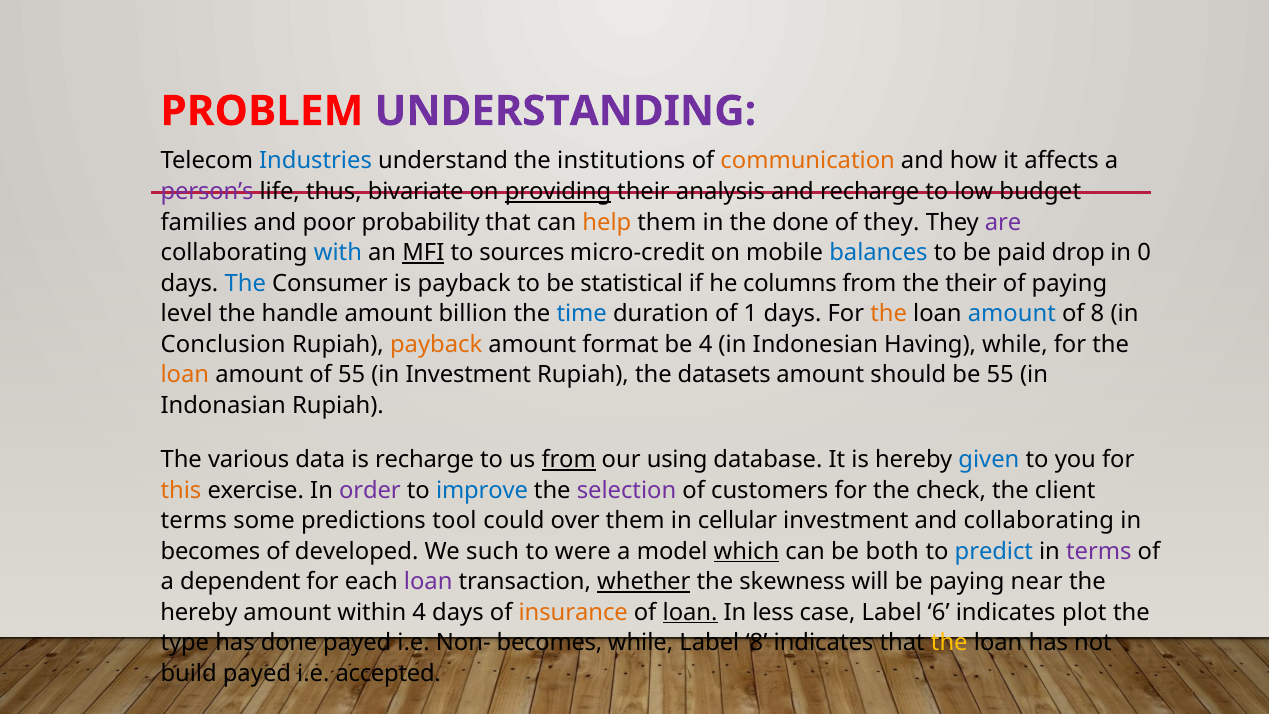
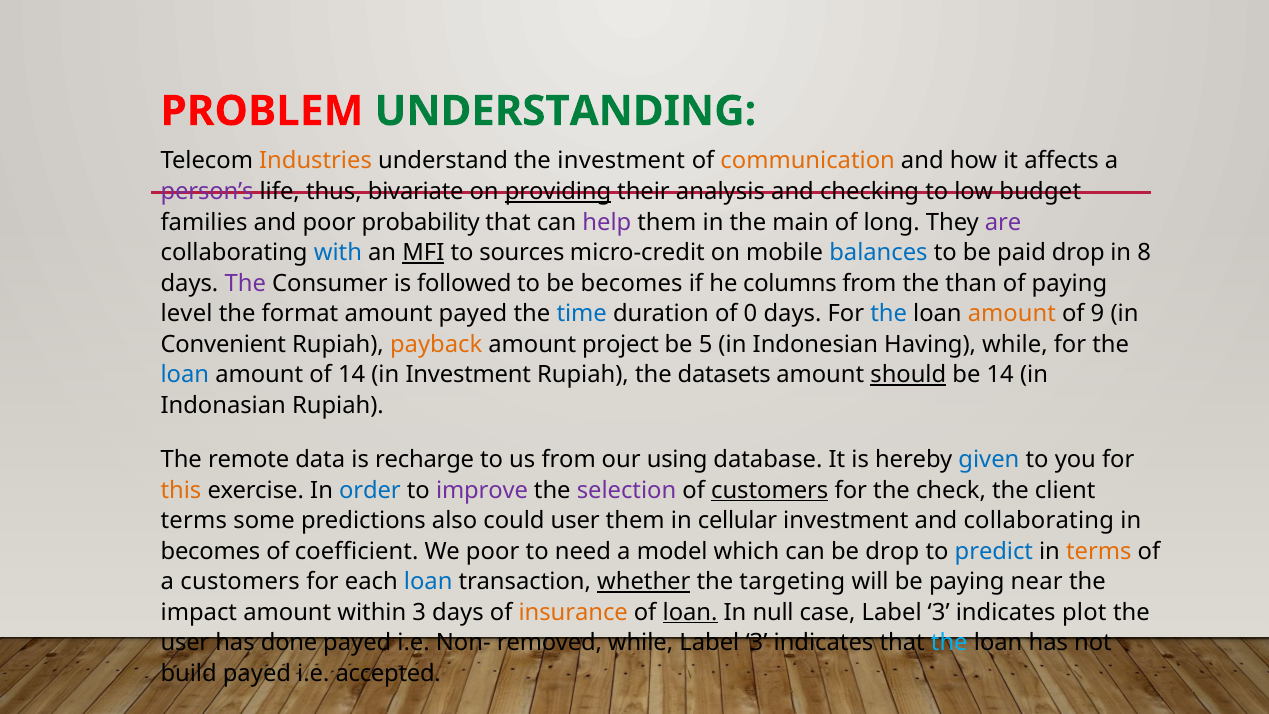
UNDERSTANDING colour: purple -> green
Industries colour: blue -> orange
the institutions: institutions -> investment
and recharge: recharge -> checking
help colour: orange -> purple
the done: done -> main
of they: they -> long
0: 0 -> 8
The at (245, 283) colour: blue -> purple
is payback: payback -> followed
be statistical: statistical -> becomes
the their: their -> than
handle: handle -> format
amount billion: billion -> payed
1: 1 -> 0
the at (889, 314) colour: orange -> blue
amount at (1012, 314) colour: blue -> orange
of 8: 8 -> 9
Conclusion: Conclusion -> Convenient
format: format -> project
be 4: 4 -> 5
loan at (185, 375) colour: orange -> blue
of 55: 55 -> 14
should underline: none -> present
be 55: 55 -> 14
various: various -> remote
from at (569, 460) underline: present -> none
order colour: purple -> blue
improve colour: blue -> purple
customers at (770, 490) underline: none -> present
tool: tool -> also
could over: over -> user
developed: developed -> coefficient
We such: such -> poor
were: were -> need
which underline: present -> none
be both: both -> drop
terms at (1099, 551) colour: purple -> orange
a dependent: dependent -> customers
loan at (428, 582) colour: purple -> blue
skewness: skewness -> targeting
hereby at (199, 612): hereby -> impact
within 4: 4 -> 3
less: less -> null
case Label 6: 6 -> 3
type at (185, 643): type -> user
Non- becomes: becomes -> removed
while Label 8: 8 -> 3
the at (949, 643) colour: yellow -> light blue
